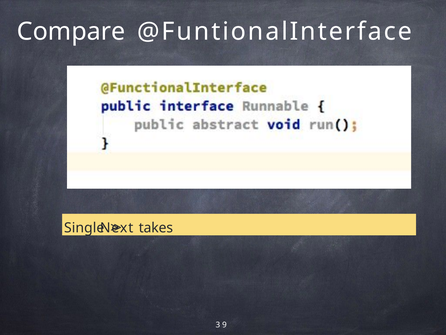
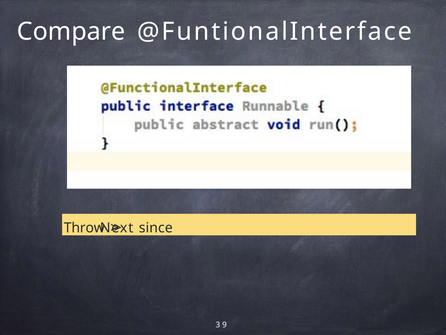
Single: Single -> Throw
takes: takes -> since
